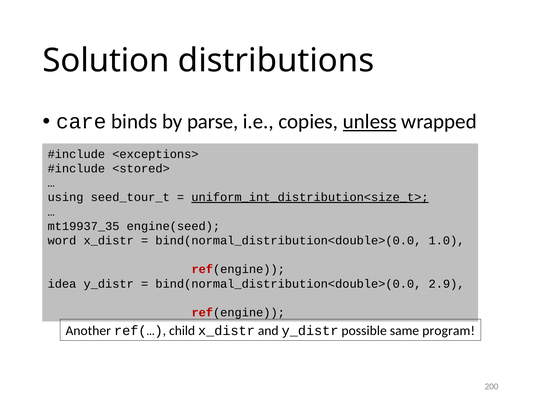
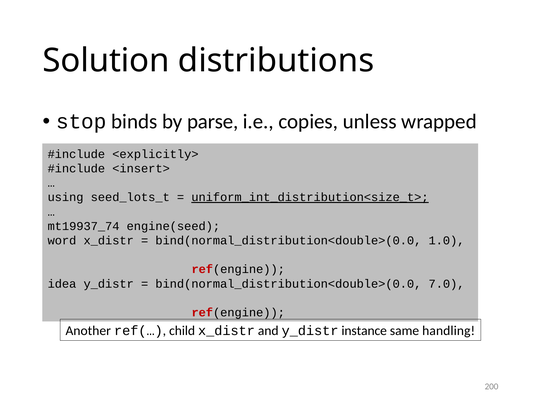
care: care -> stop
unless underline: present -> none
<exceptions>: <exceptions> -> <explicitly>
<stored>: <stored> -> <insert>
seed_tour_t: seed_tour_t -> seed_lots_t
mt19937_35: mt19937_35 -> mt19937_74
2.9: 2.9 -> 7.0
possible: possible -> instance
program: program -> handling
